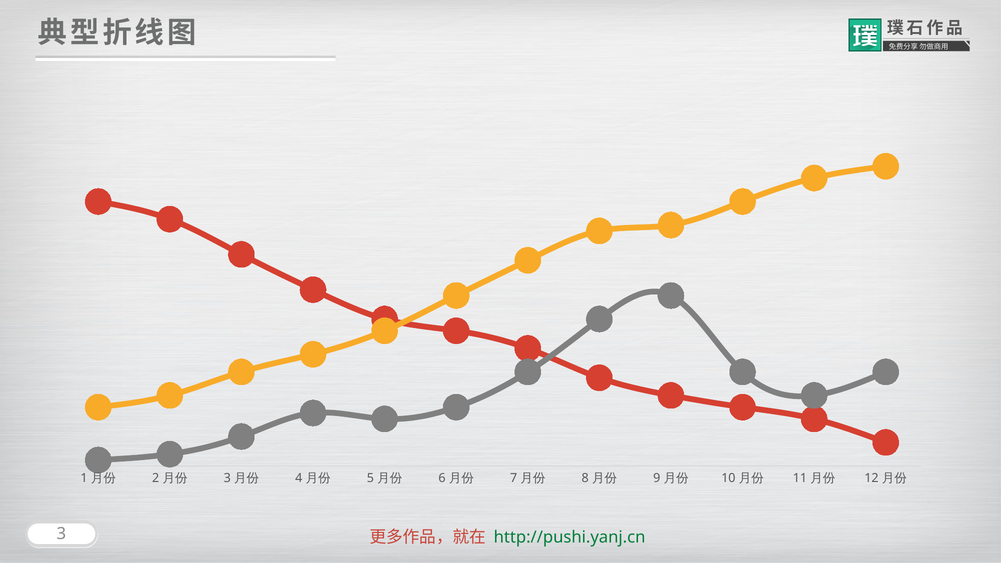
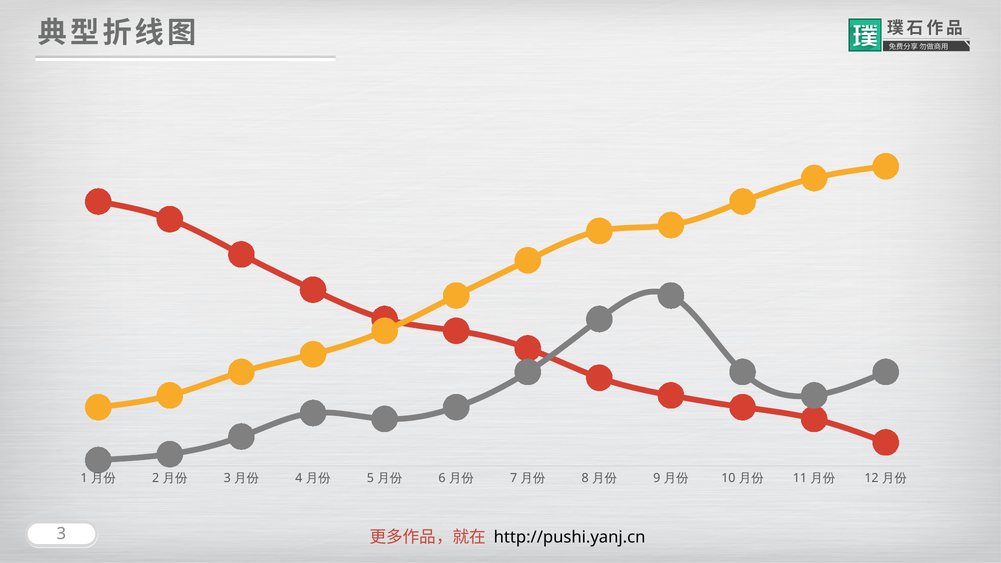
http://pushi.yanj.cn colour: green -> black
